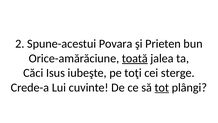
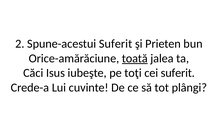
Spune-acestui Povara: Povara -> Suferit
cei sterge: sterge -> suferit
tot underline: present -> none
